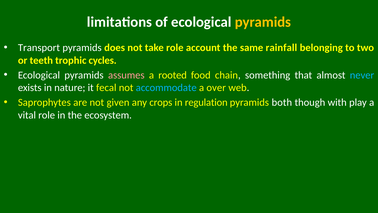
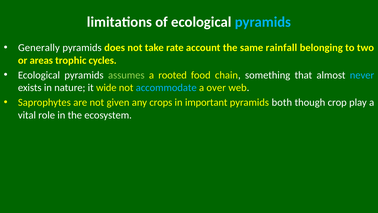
pyramids at (263, 22) colour: yellow -> light blue
Transport: Transport -> Generally
take role: role -> rate
teeth: teeth -> areas
assumes colour: pink -> light green
fecal: fecal -> wide
regulation: regulation -> important
with: with -> crop
